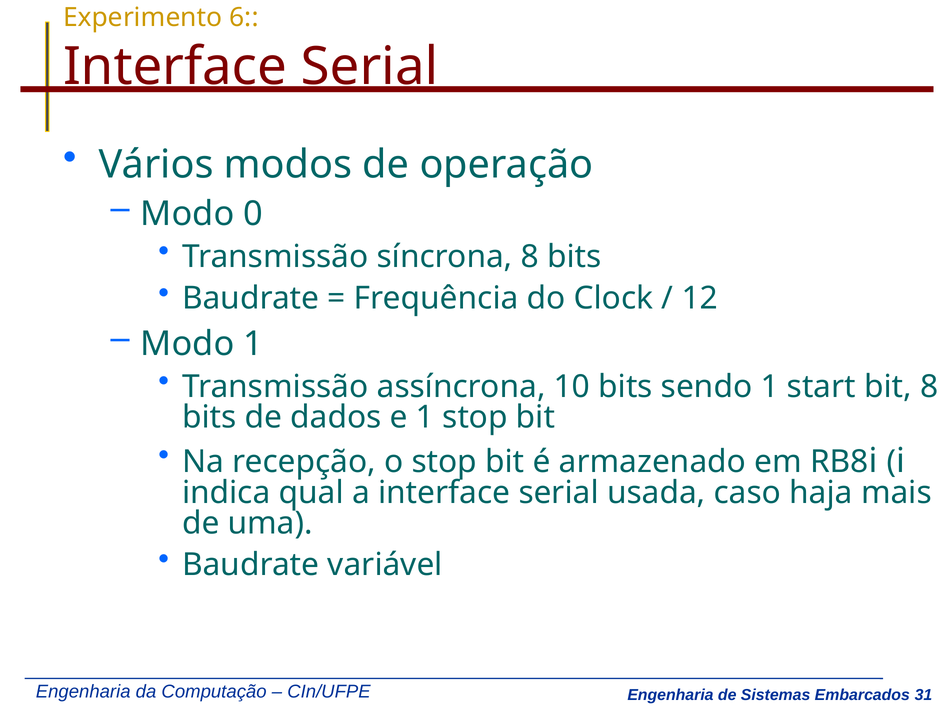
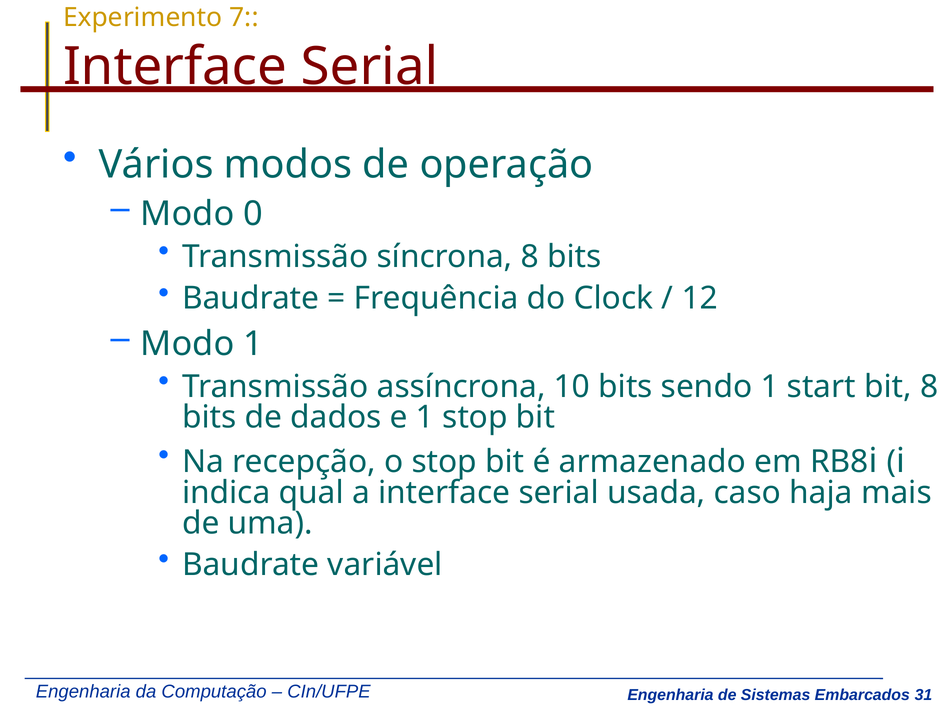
6: 6 -> 7
